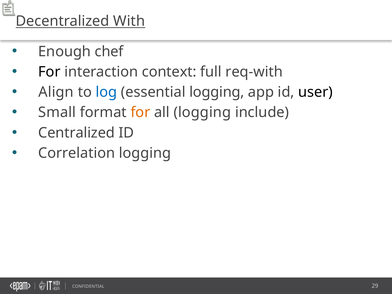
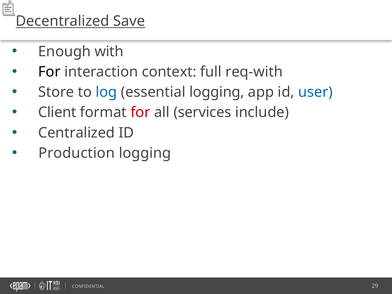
With: With -> Save
chef: chef -> with
Align: Align -> Store
user colour: black -> blue
Small: Small -> Client
for at (140, 112) colour: orange -> red
all logging: logging -> services
Correlation: Correlation -> Production
